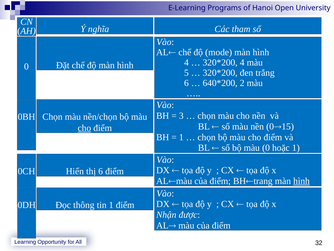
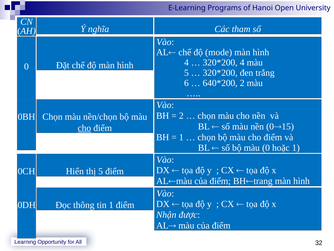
3 at (181, 116): 3 -> 2
thị 6: 6 -> 5
hình at (302, 181) underline: present -> none
